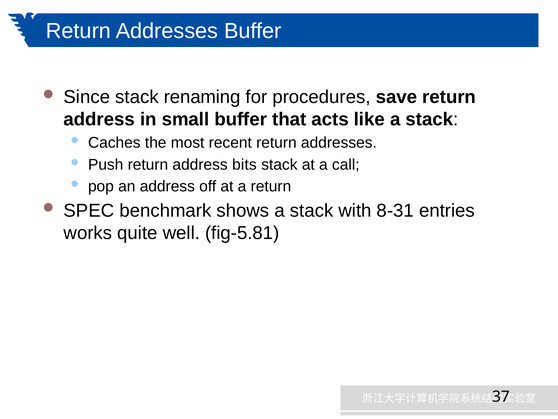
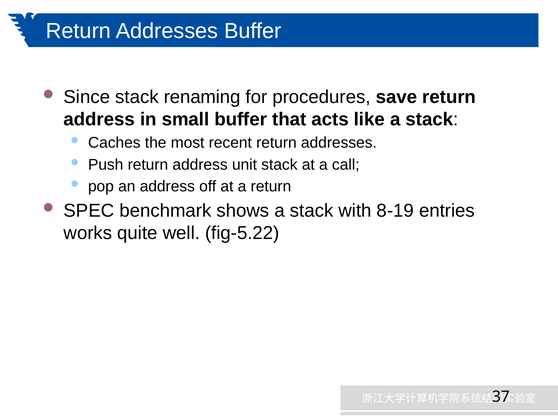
bits: bits -> unit
8-31: 8-31 -> 8-19
fig-5.81: fig-5.81 -> fig-5.22
